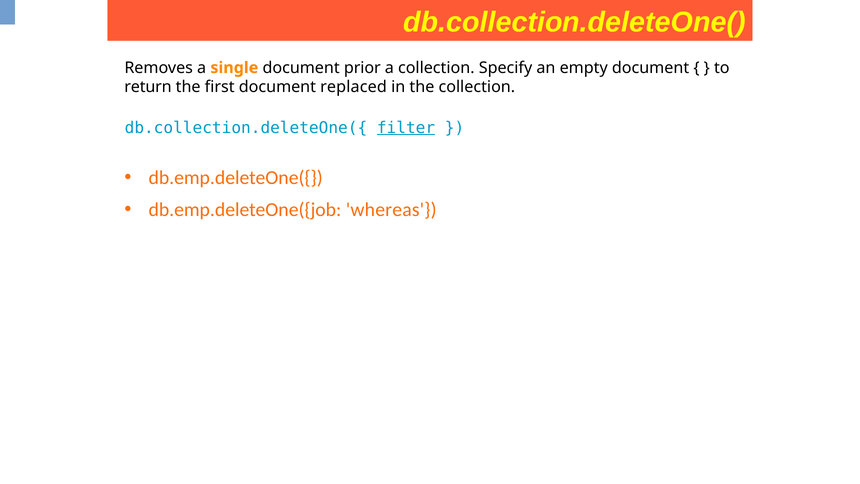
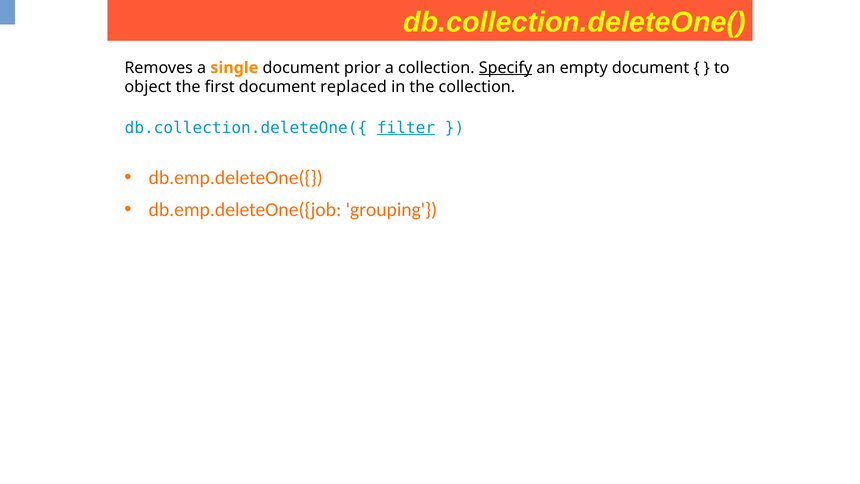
Specify underline: none -> present
return: return -> object
whereas: whereas -> grouping
